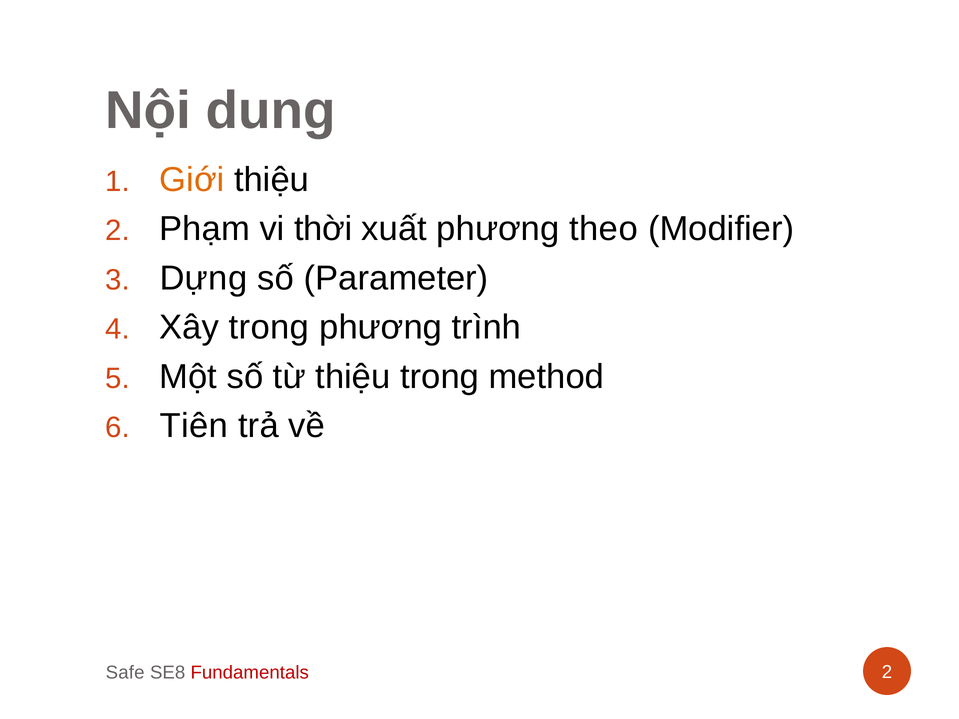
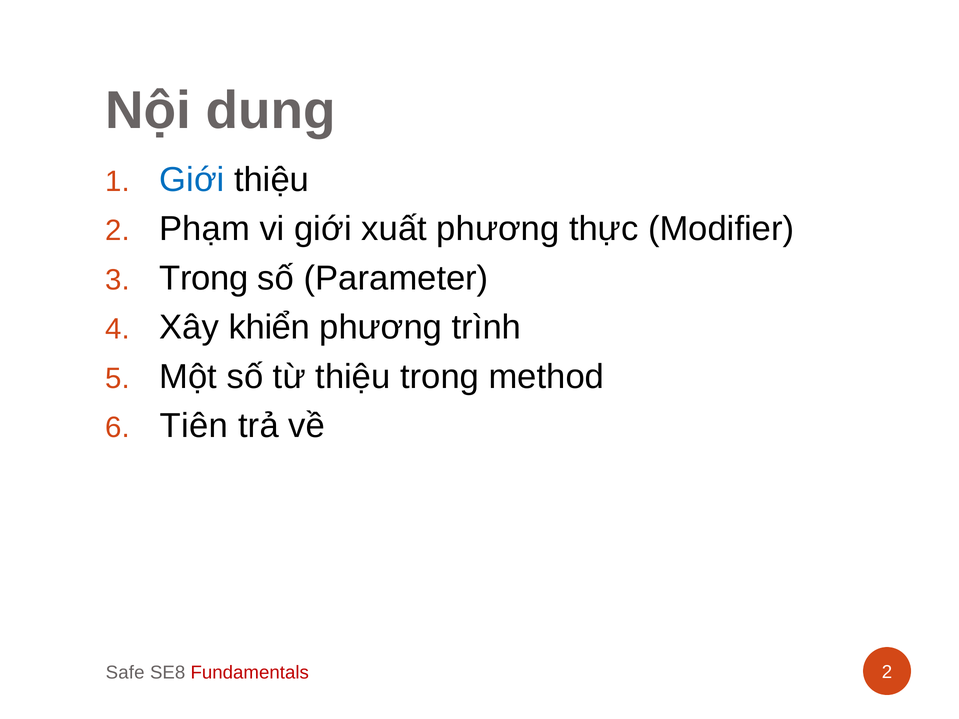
Giới at (192, 180) colour: orange -> blue
vi thời: thời -> giới
theo: theo -> thực
Dựng at (203, 278): Dựng -> Trong
Xây trong: trong -> khiển
